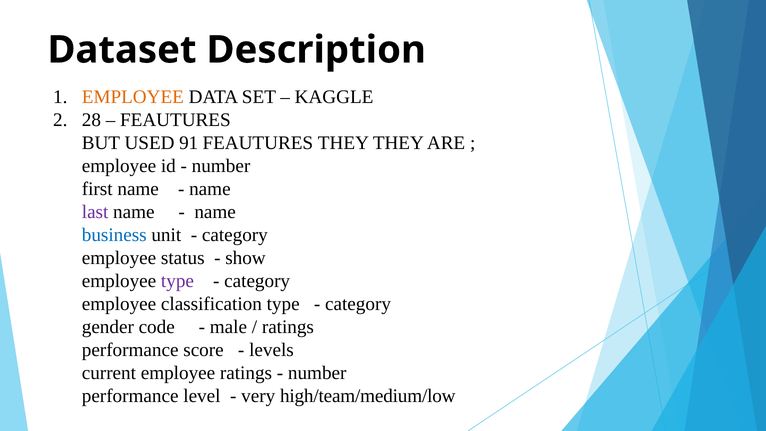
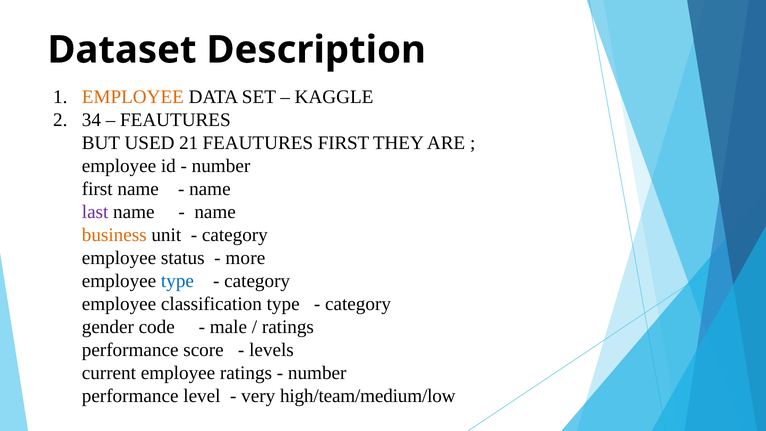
28: 28 -> 34
91: 91 -> 21
FEAUTURES THEY: THEY -> FIRST
business colour: blue -> orange
show: show -> more
type at (177, 281) colour: purple -> blue
